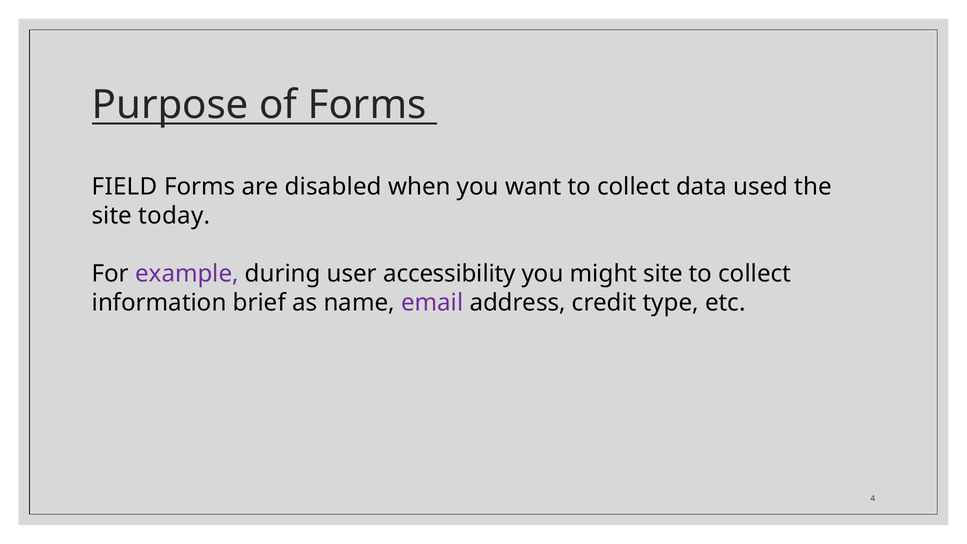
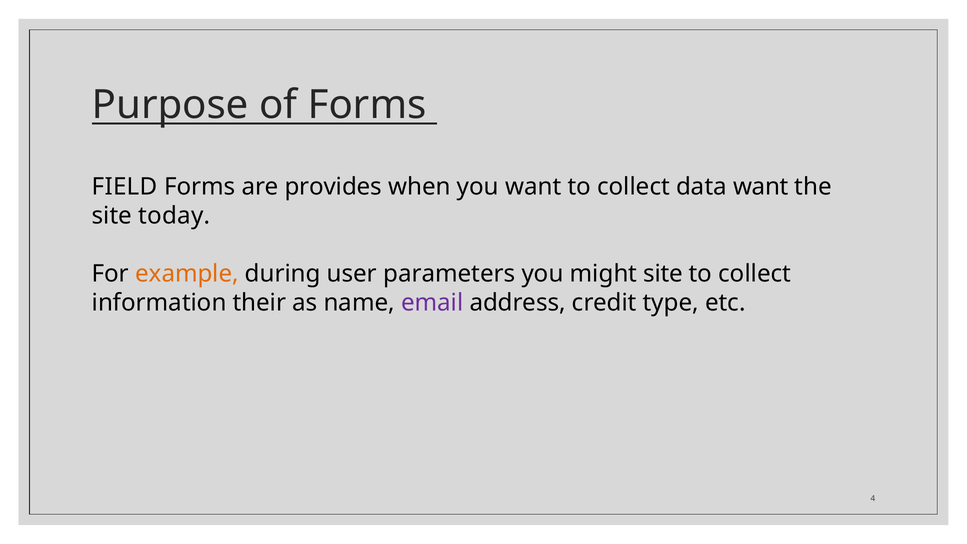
disabled: disabled -> provides
data used: used -> want
example colour: purple -> orange
accessibility: accessibility -> parameters
brief: brief -> their
